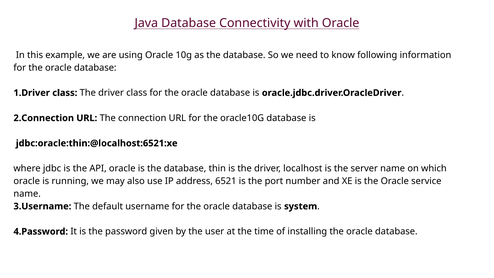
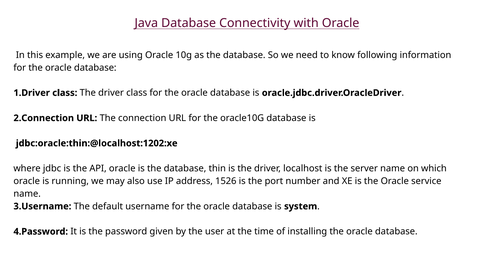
jdbc:oracle:thin:@localhost:6521:xe: jdbc:oracle:thin:@localhost:6521:xe -> jdbc:oracle:thin:@localhost:1202:xe
6521: 6521 -> 1526
